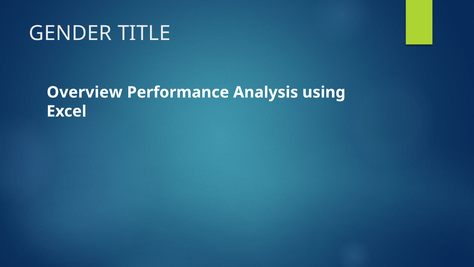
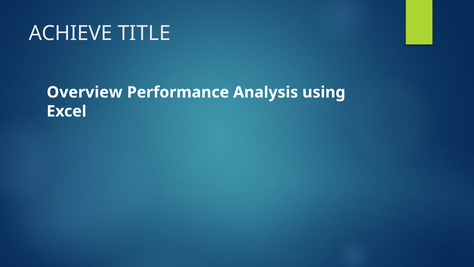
GENDER: GENDER -> ACHIEVE
